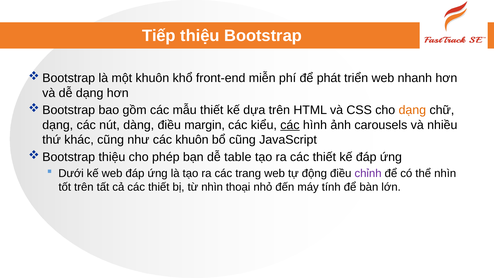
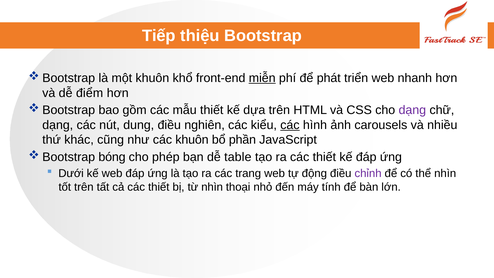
miễn underline: none -> present
dễ dạng: dạng -> điểm
dạng at (412, 110) colour: orange -> purple
dàng: dàng -> dung
margin: margin -> nghiên
bổ cũng: cũng -> phần
thiệu at (112, 157): thiệu -> bóng
